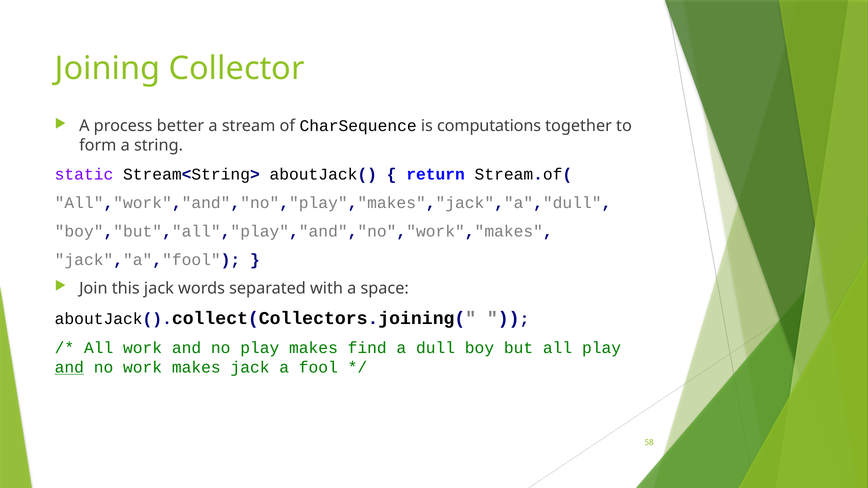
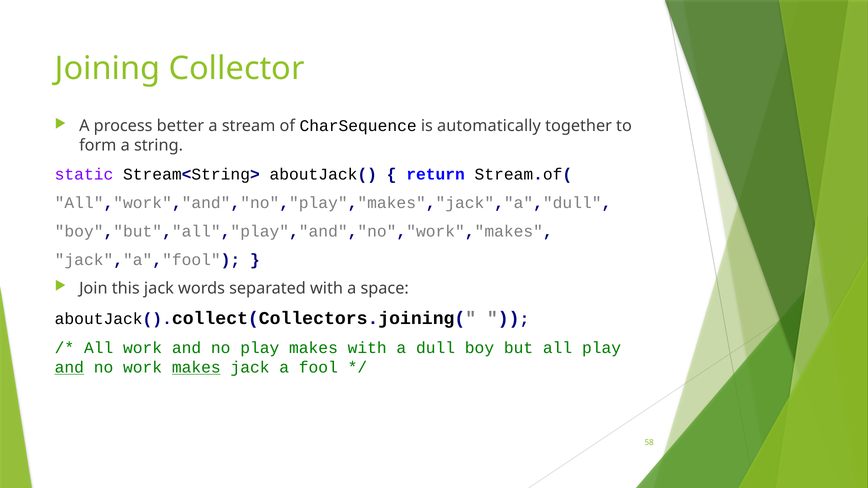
computations: computations -> automatically
makes find: find -> with
makes at (196, 367) underline: none -> present
